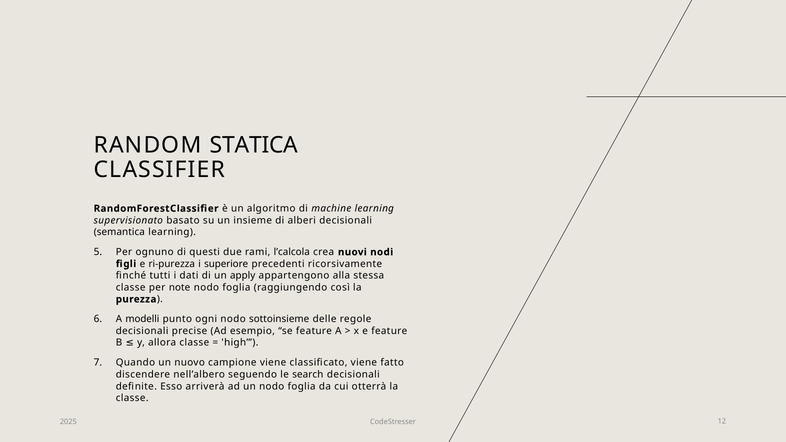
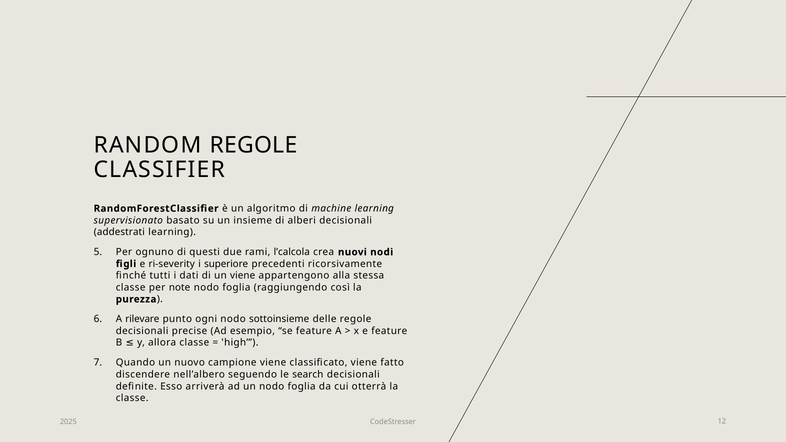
RANDOM STATICA: STATICA -> REGOLE
semantica: semantica -> addestrati
ri-purezza: ri-purezza -> ri-severity
un apply: apply -> viene
modelli: modelli -> rilevare
